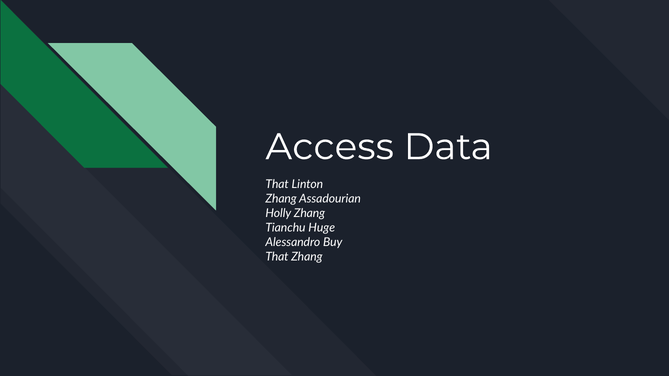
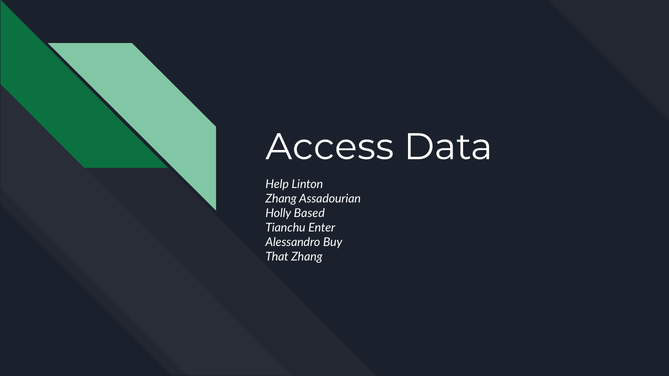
That at (277, 184): That -> Help
Holly Zhang: Zhang -> Based
Huge: Huge -> Enter
